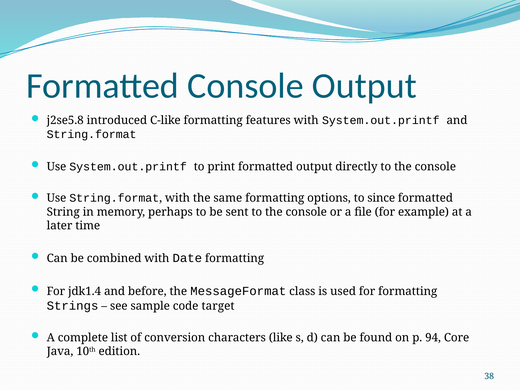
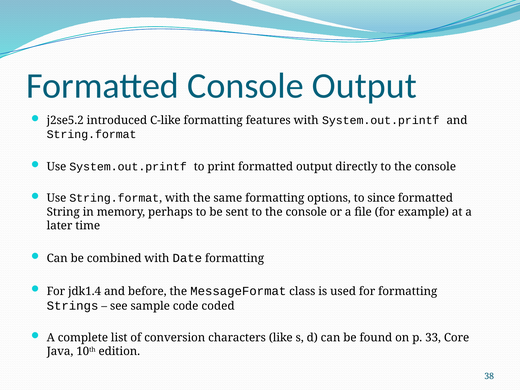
j2se5.8: j2se5.8 -> j2se5.2
target: target -> coded
94: 94 -> 33
